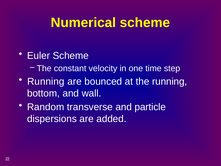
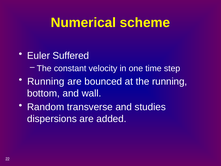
Euler Scheme: Scheme -> Suffered
particle: particle -> studies
